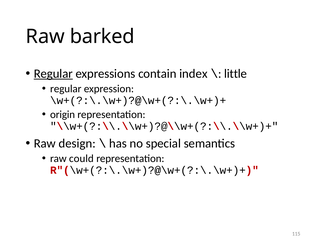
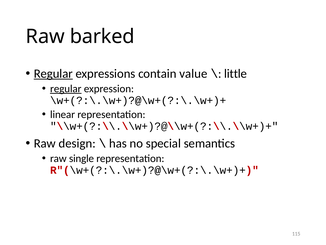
index: index -> value
regular at (66, 88) underline: none -> present
origin: origin -> linear
could: could -> single
